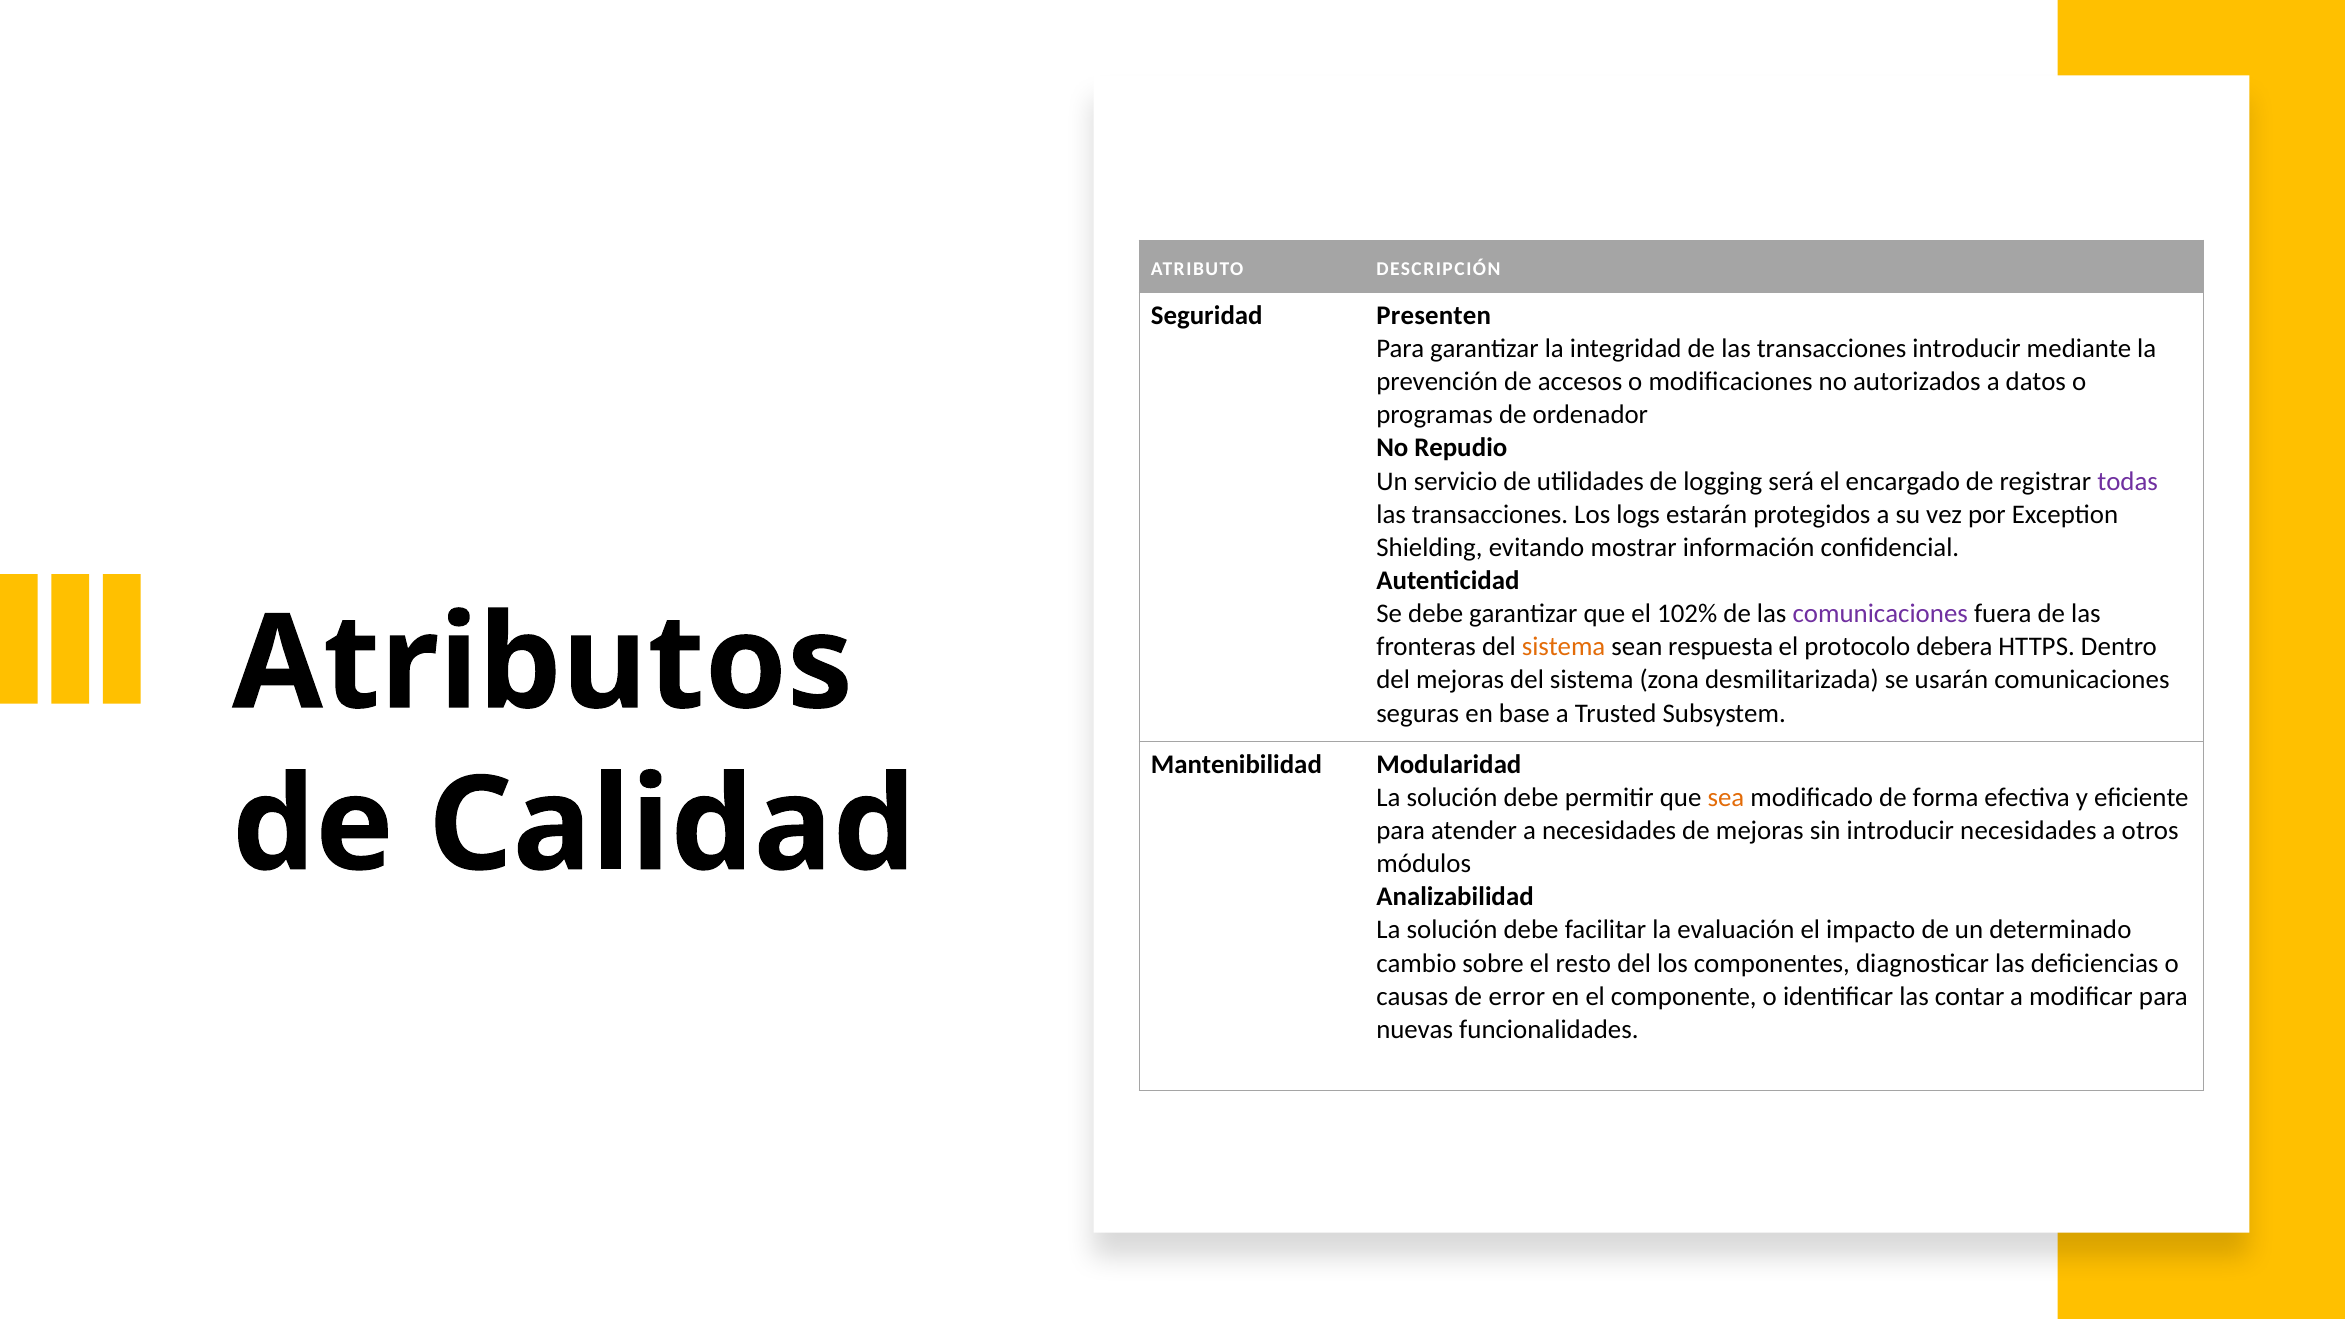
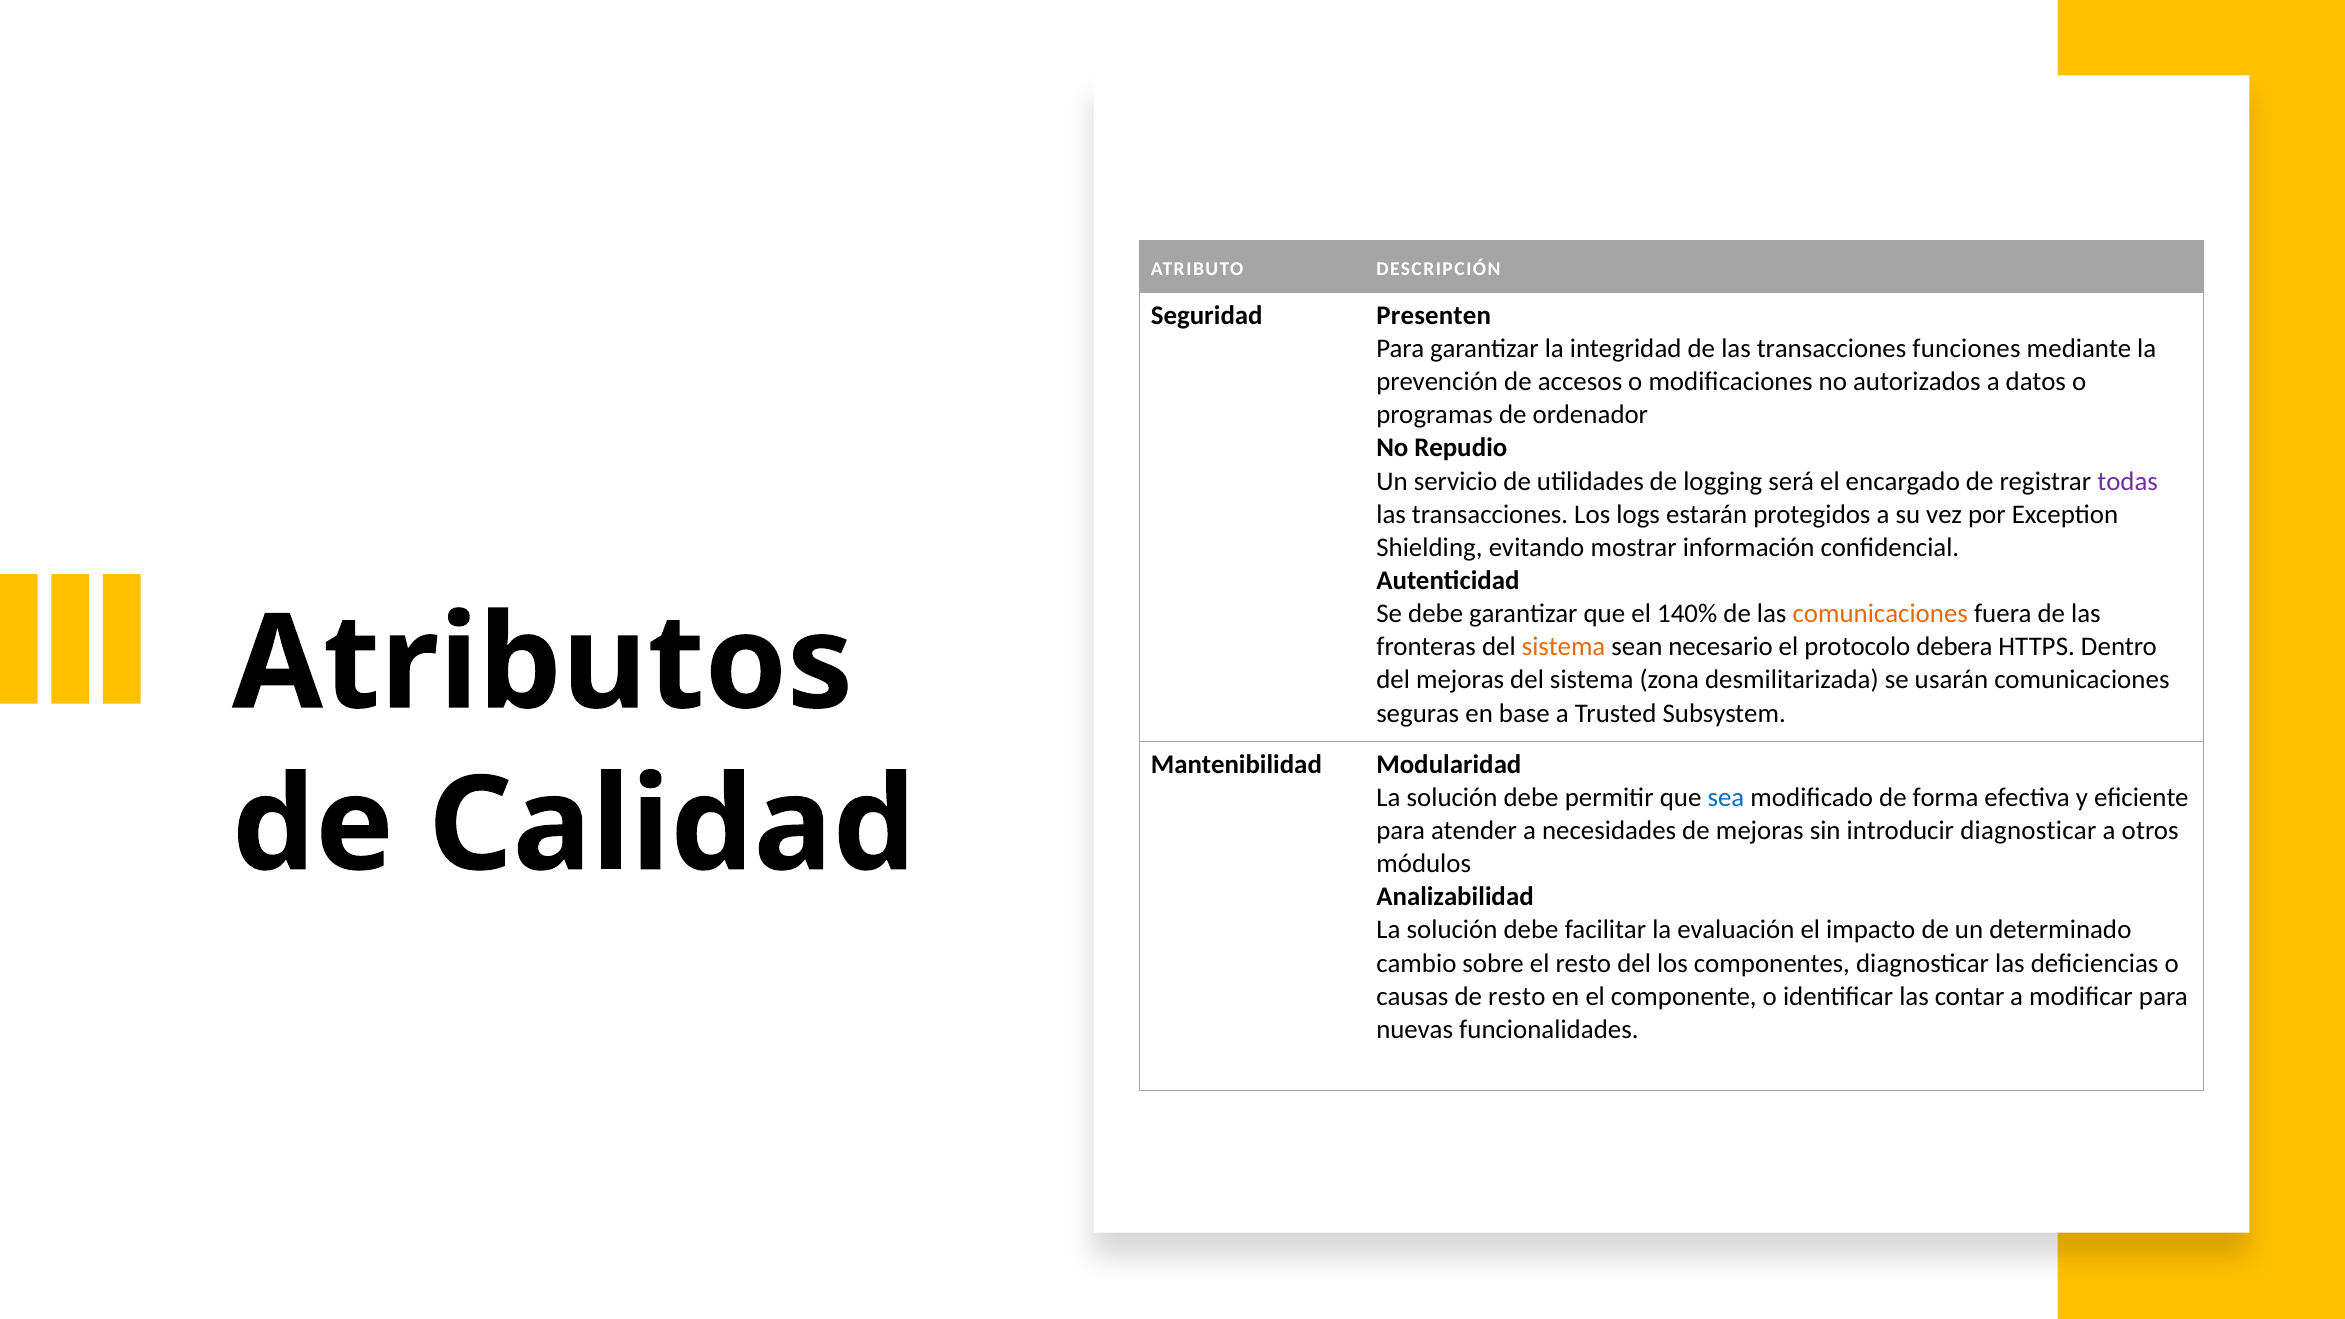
transacciones introducir: introducir -> funciones
102%: 102% -> 140%
comunicaciones at (1880, 614) colour: purple -> orange
respuesta: respuesta -> necesario
sea colour: orange -> blue
introducir necesidades: necesidades -> diagnosticar
de error: error -> resto
